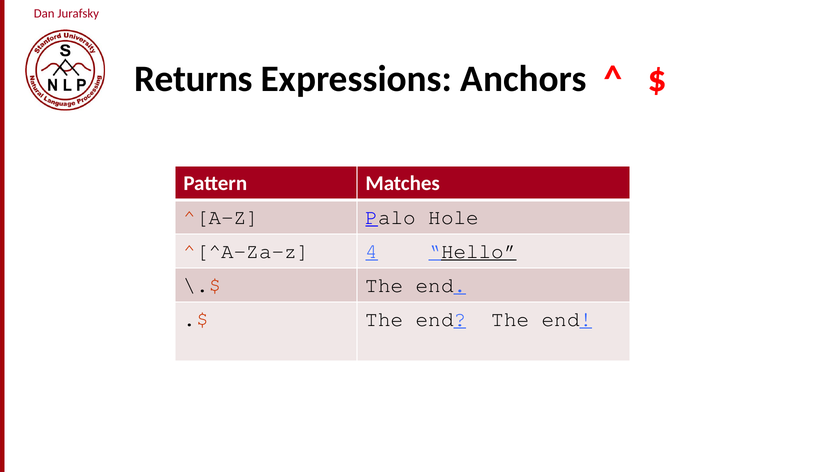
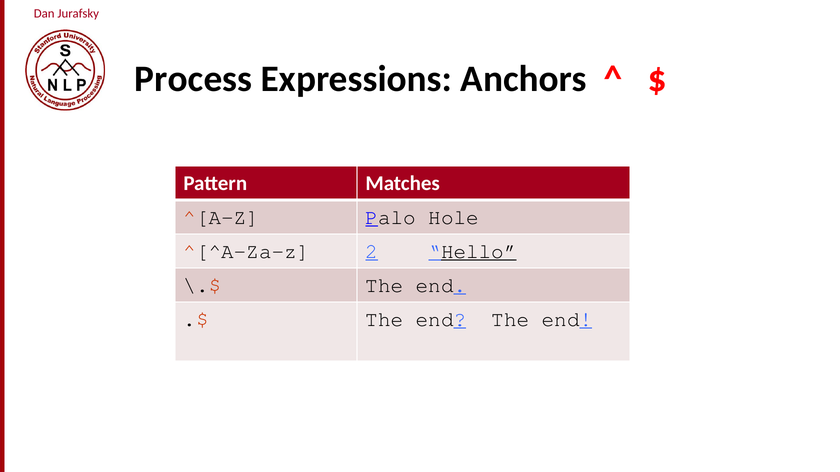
Returns: Returns -> Process
4: 4 -> 2
